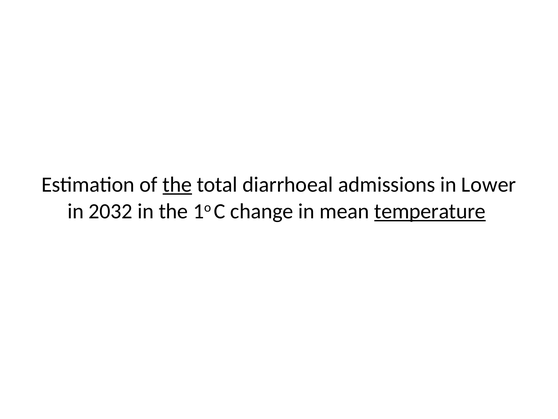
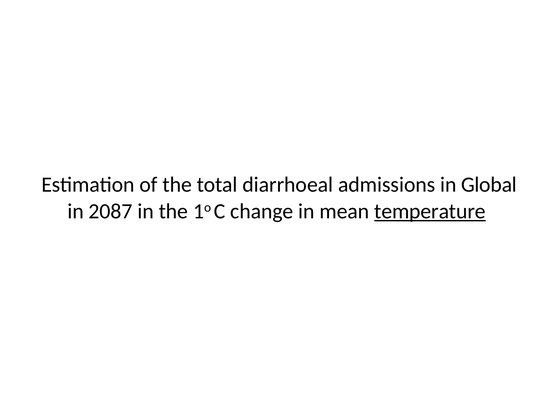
the at (177, 185) underline: present -> none
Lower: Lower -> Global
2032: 2032 -> 2087
